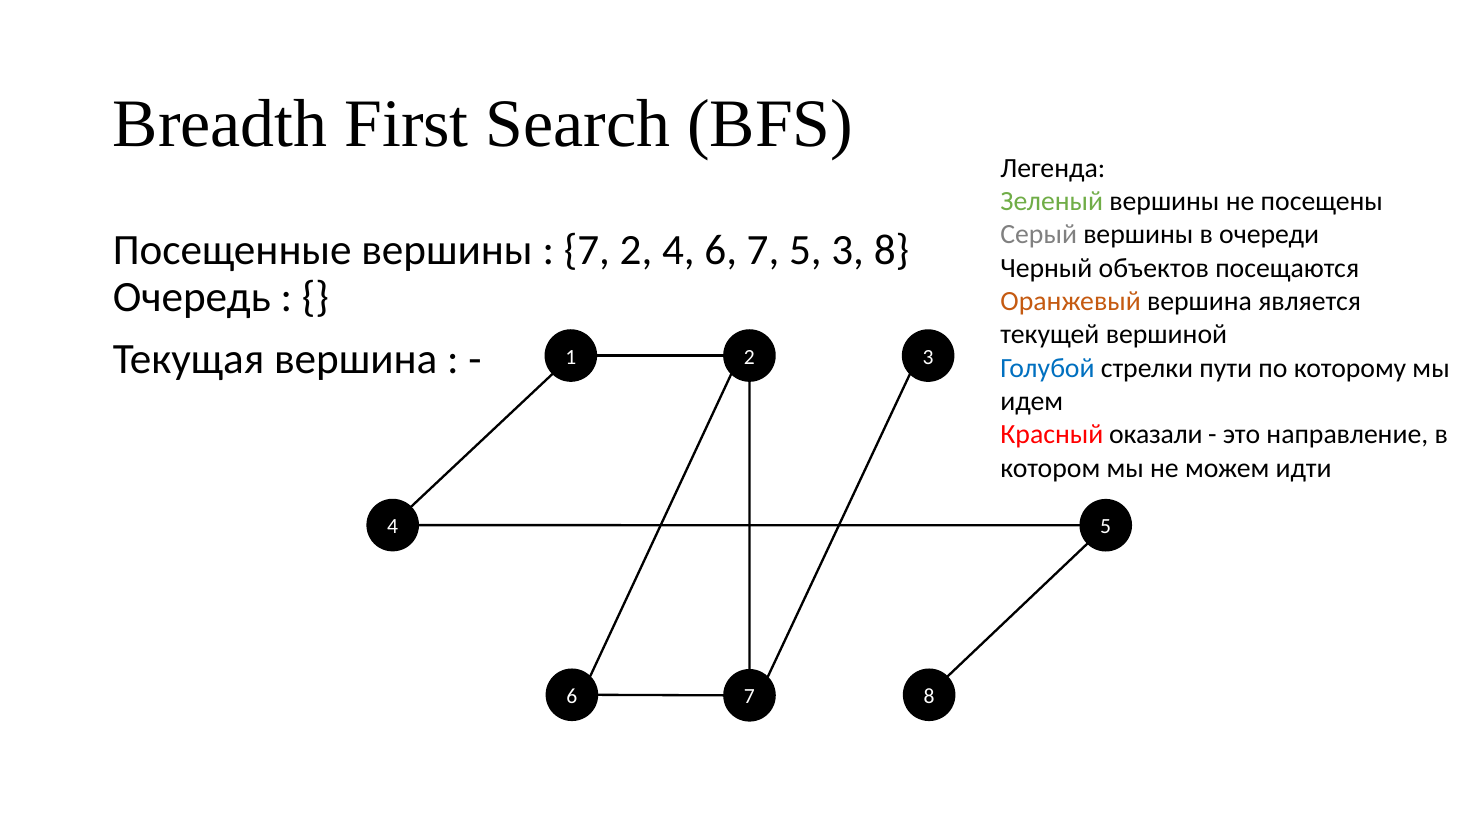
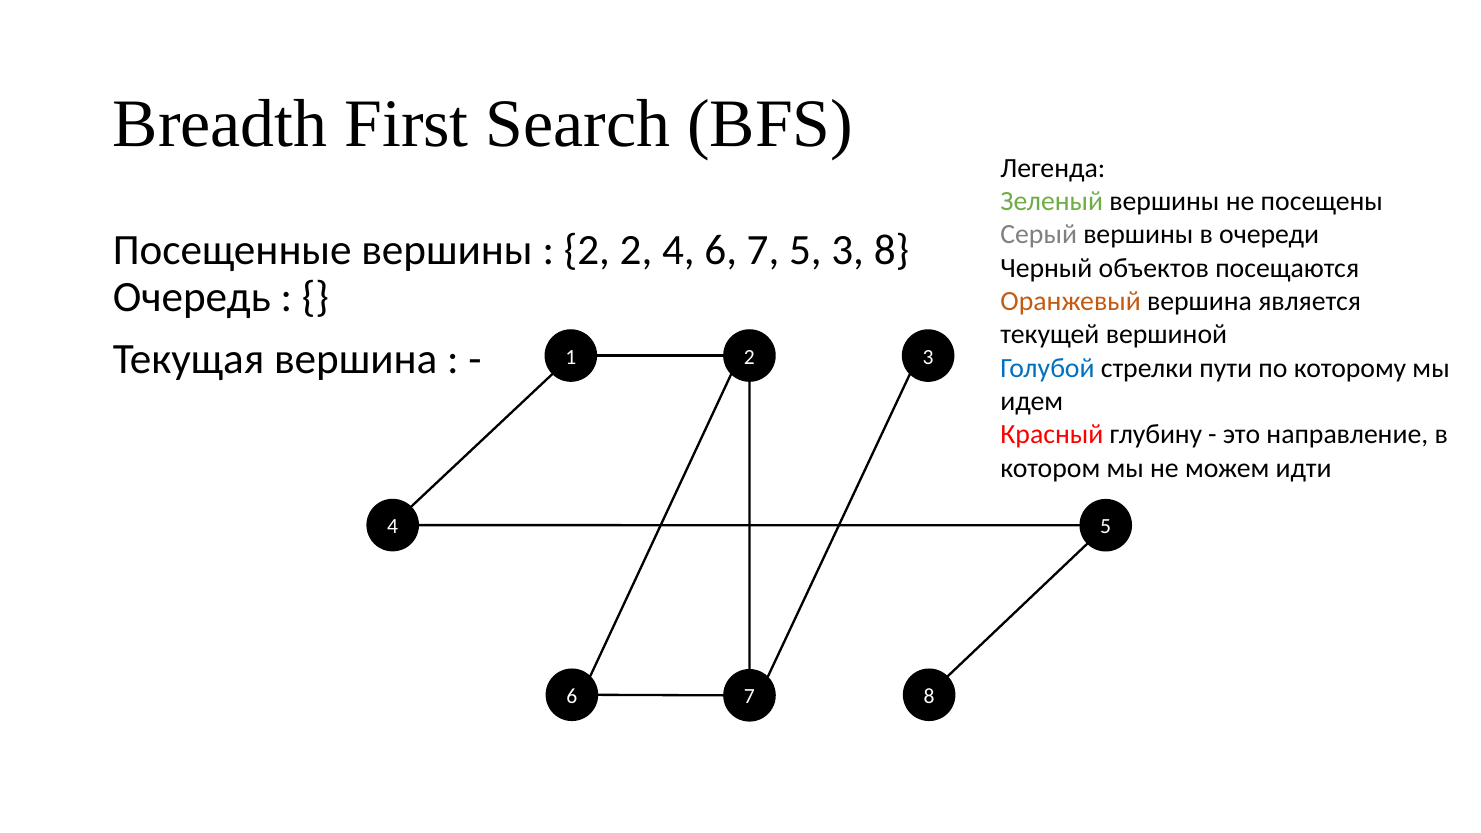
7 at (587, 250): 7 -> 2
оказали: оказали -> глубину
